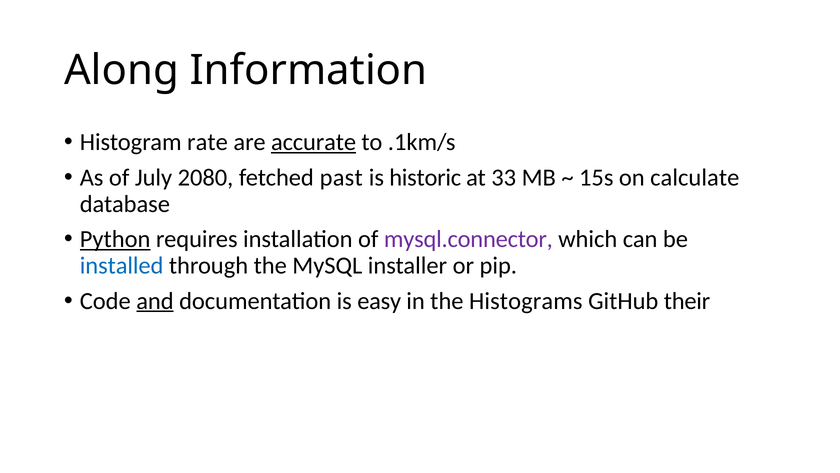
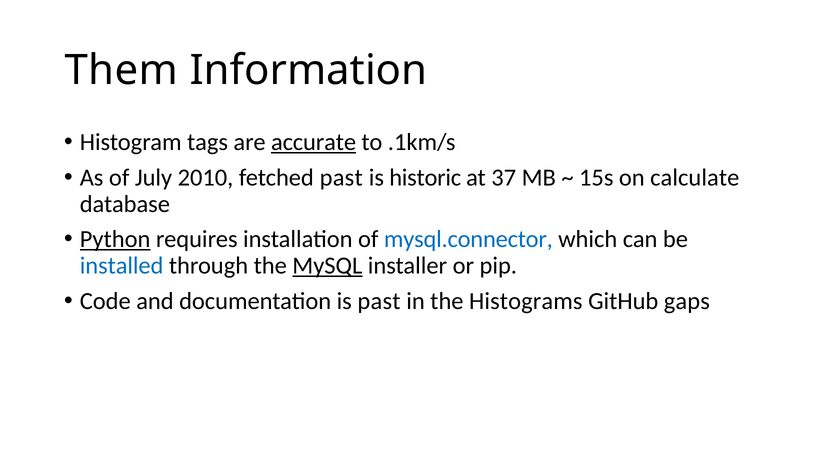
Along: Along -> Them
rate: rate -> tags
2080: 2080 -> 2010
33: 33 -> 37
mysql.connector colour: purple -> blue
MySQL underline: none -> present
and underline: present -> none
is easy: easy -> past
their: their -> gaps
